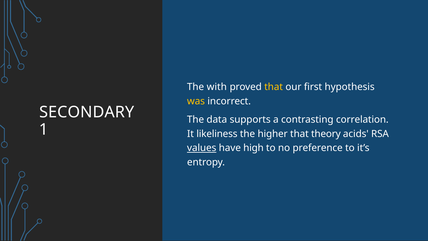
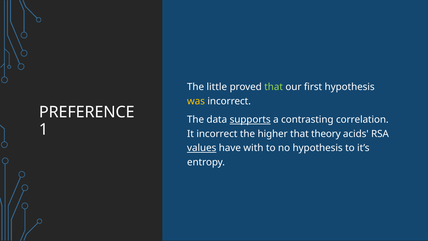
with: with -> little
that at (274, 87) colour: yellow -> light green
SECONDARY: SECONDARY -> PREFERENCE
supports underline: none -> present
It likeliness: likeliness -> incorrect
high: high -> with
no preference: preference -> hypothesis
